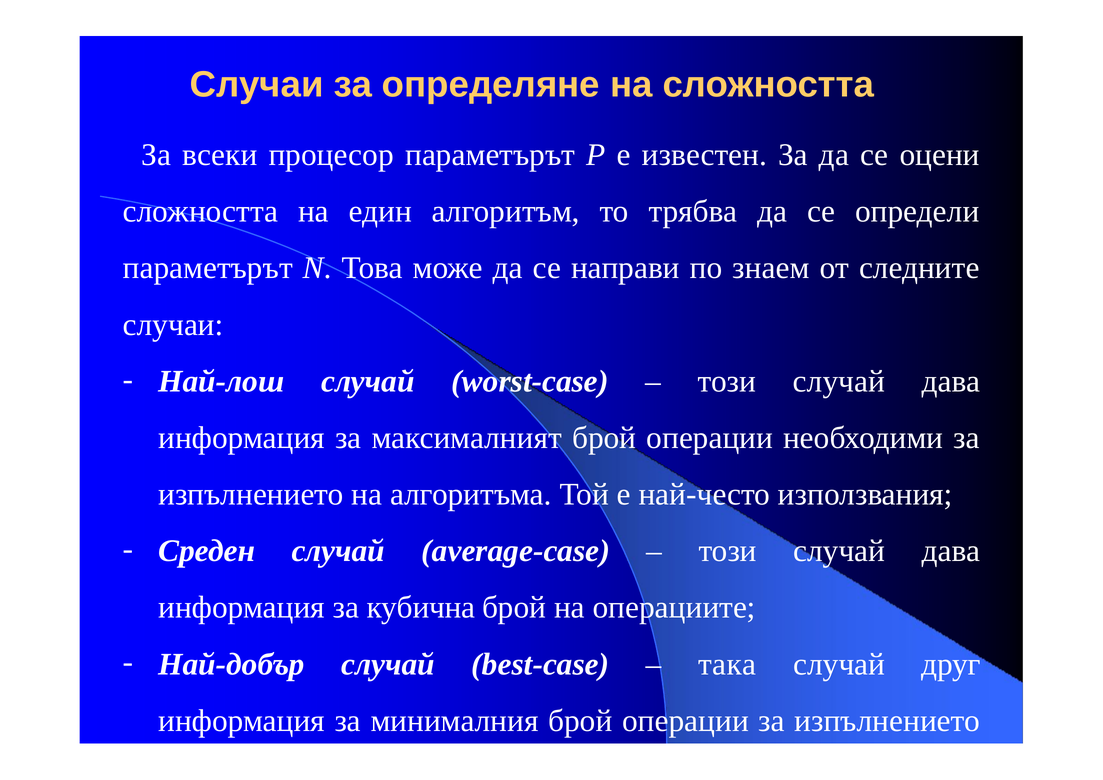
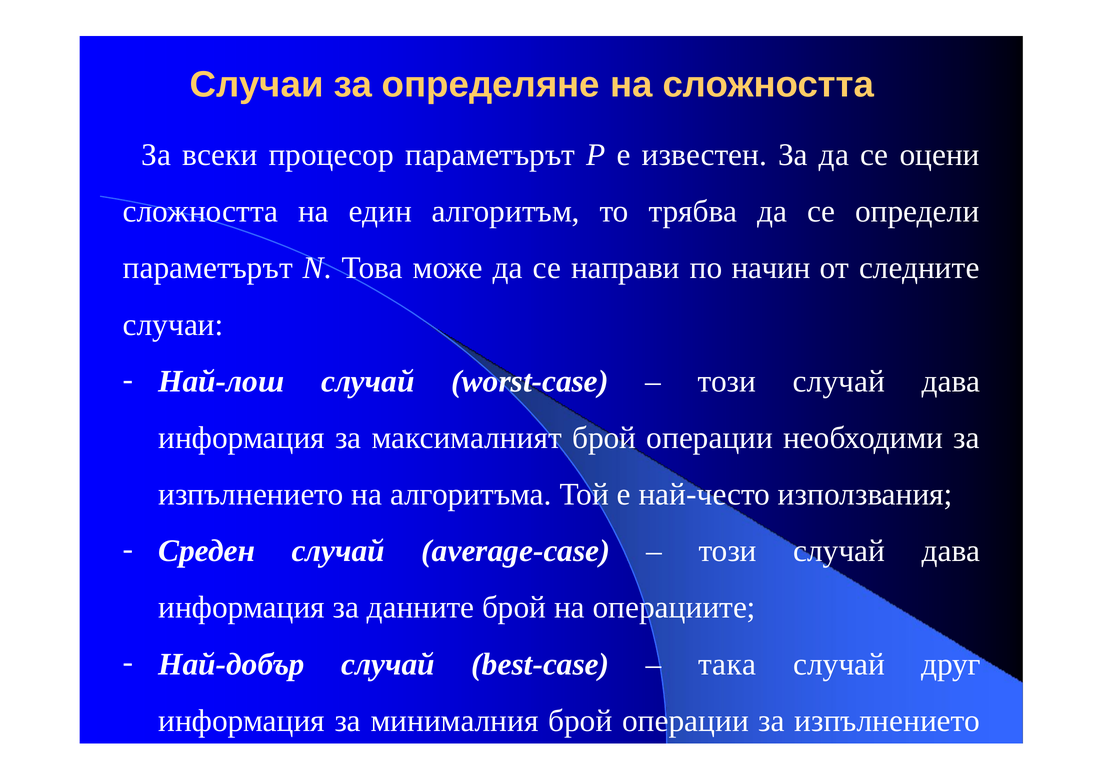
знаем: знаем -> начин
кубична: кубична -> данните
